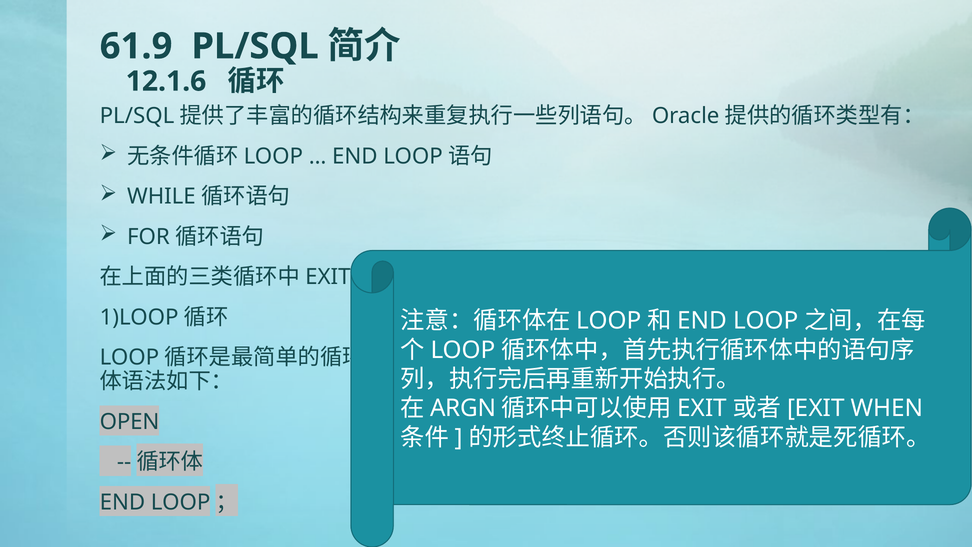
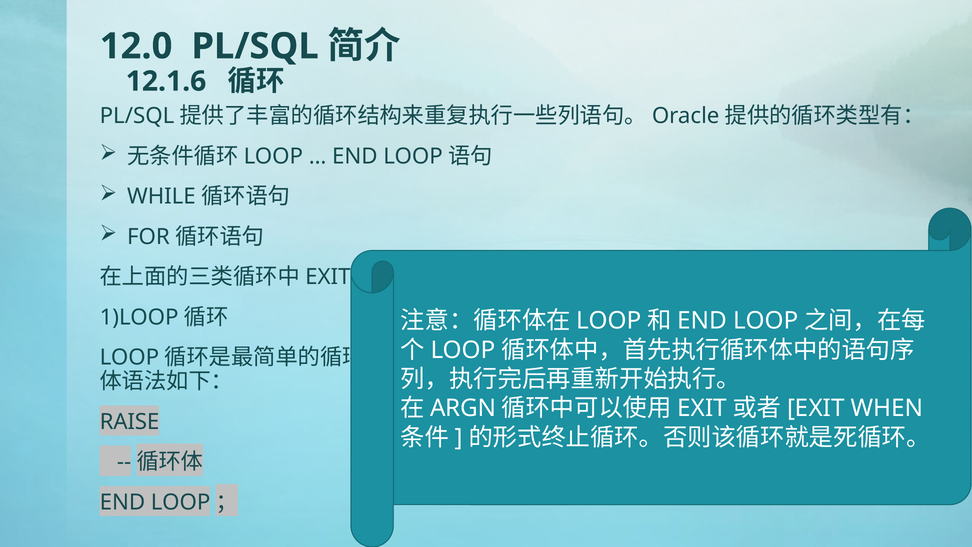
61.9: 61.9 -> 12.0
OPEN: OPEN -> RAISE
